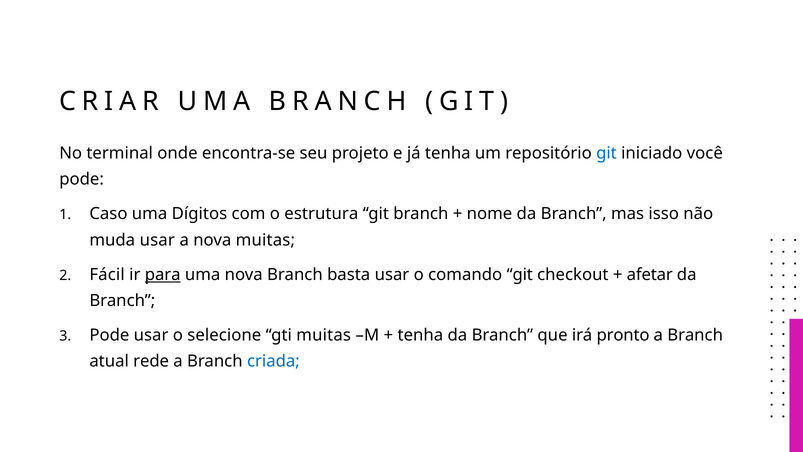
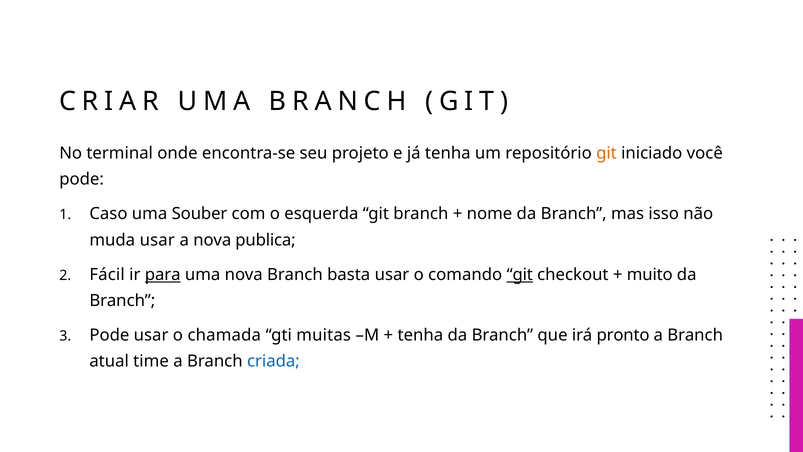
git at (606, 153) colour: blue -> orange
Dígitos: Dígitos -> Souber
estrutura: estrutura -> esquerda
nova muitas: muitas -> publica
git at (520, 274) underline: none -> present
afetar: afetar -> muito
selecione: selecione -> chamada
rede: rede -> time
